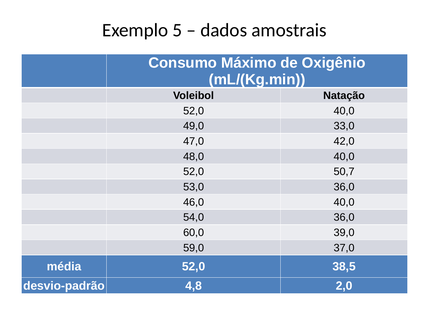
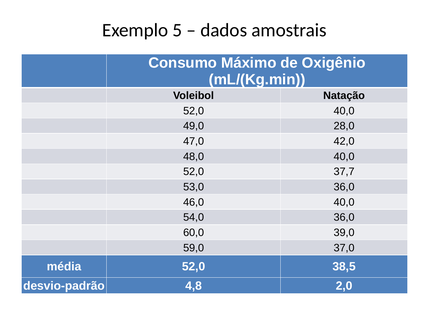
33,0: 33,0 -> 28,0
50,7: 50,7 -> 37,7
